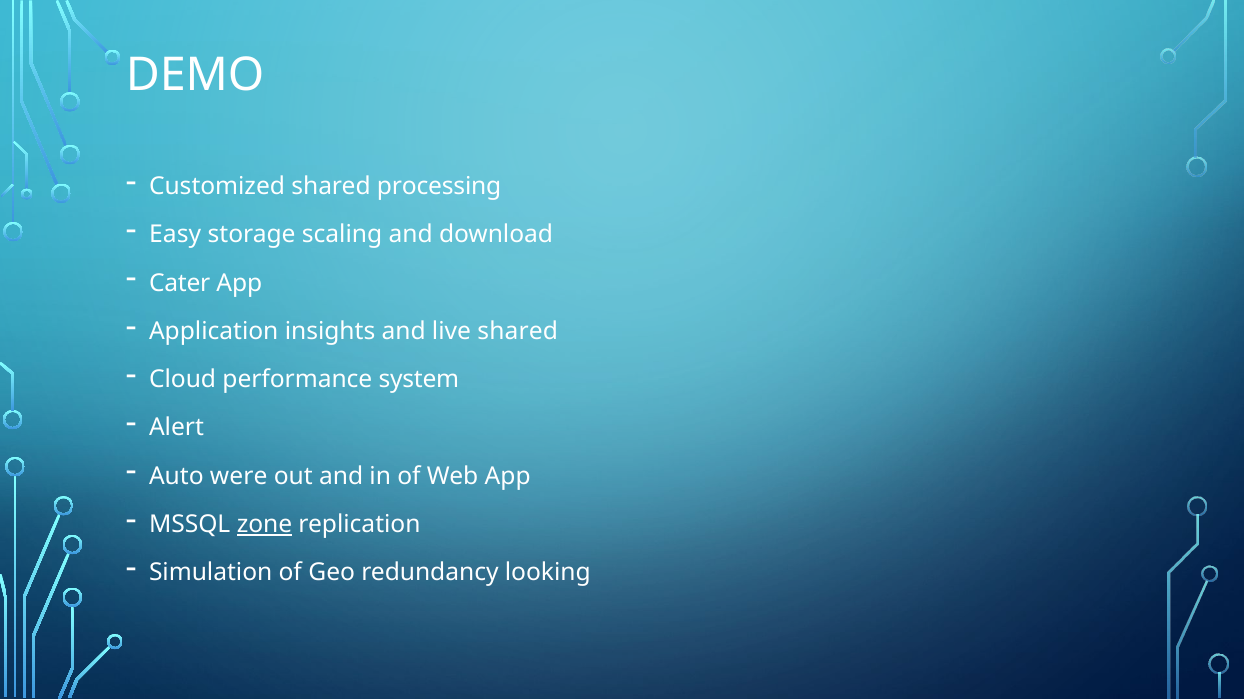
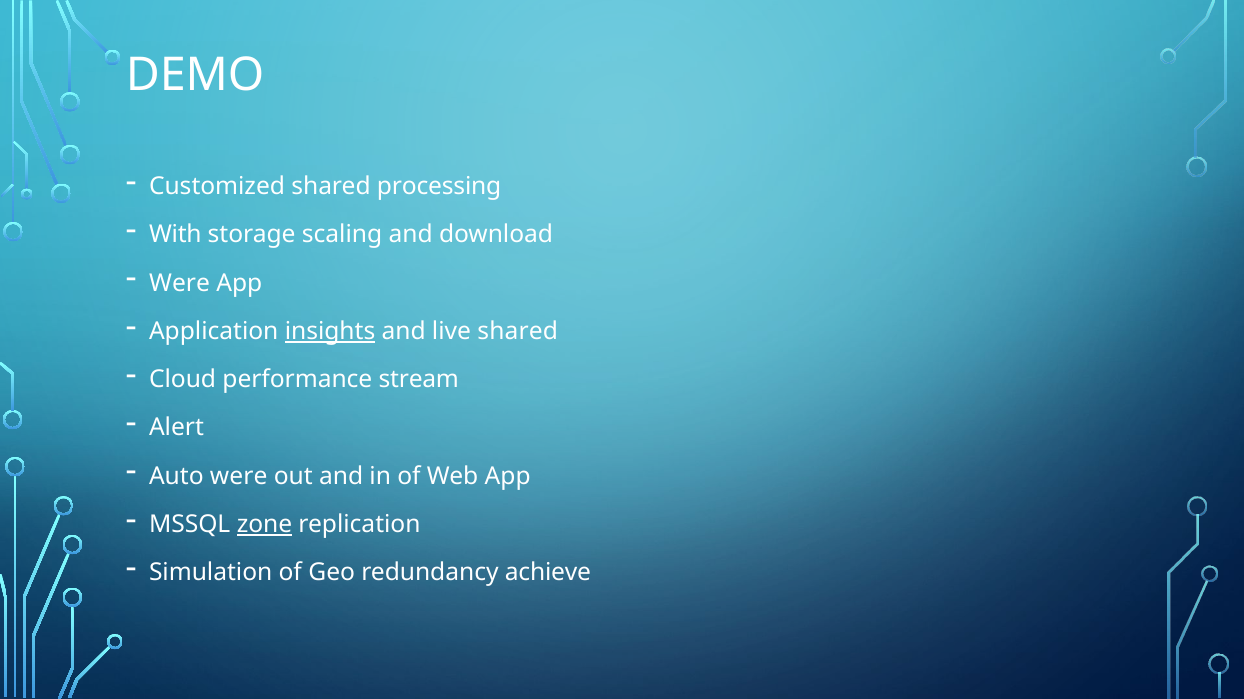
Easy: Easy -> With
Cater at (180, 283): Cater -> Were
insights underline: none -> present
system: system -> stream
looking: looking -> achieve
